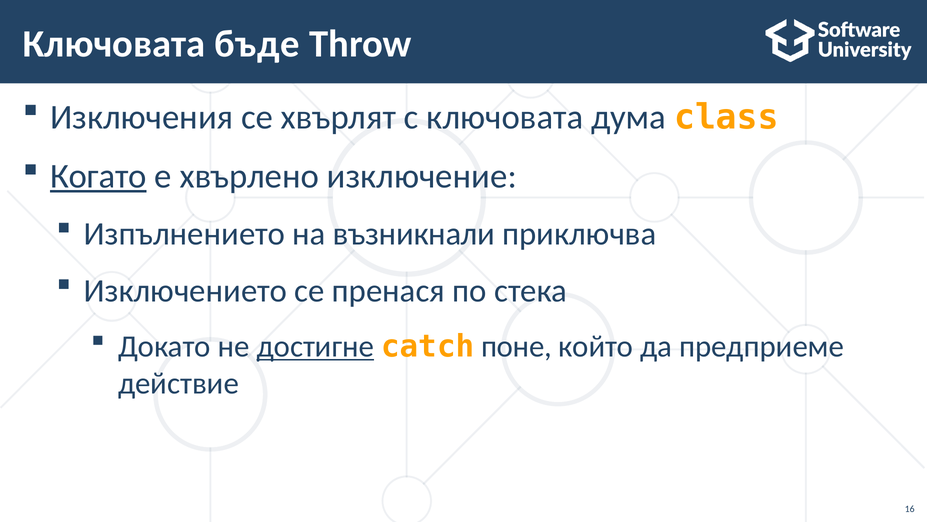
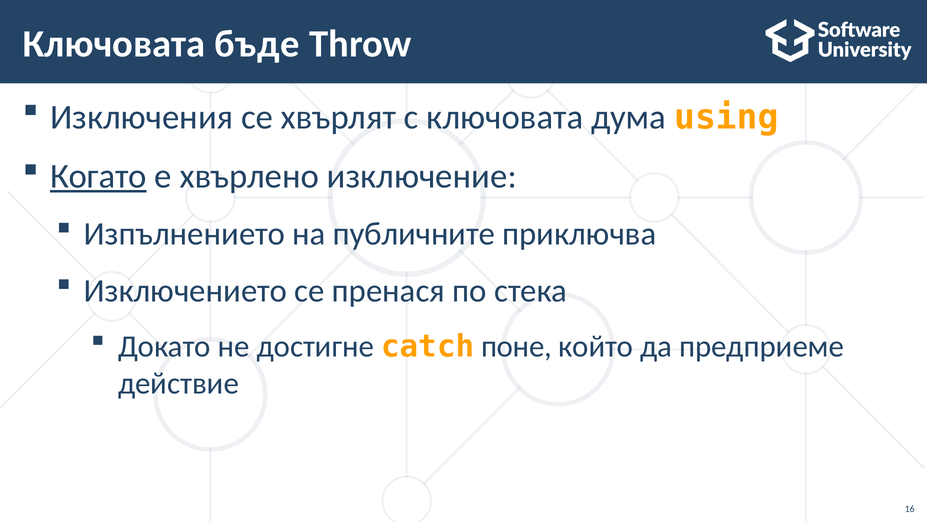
class: class -> using
възникнали: възникнали -> публичните
достигне underline: present -> none
